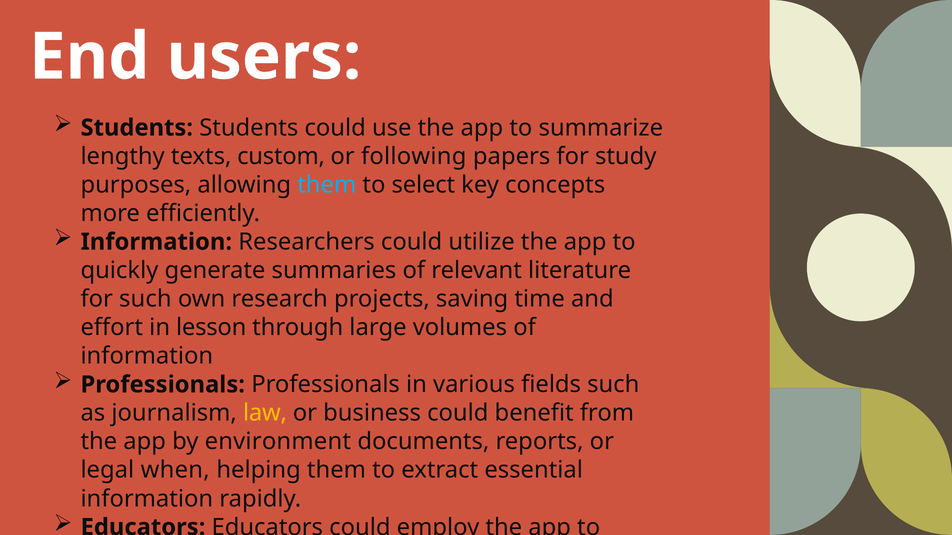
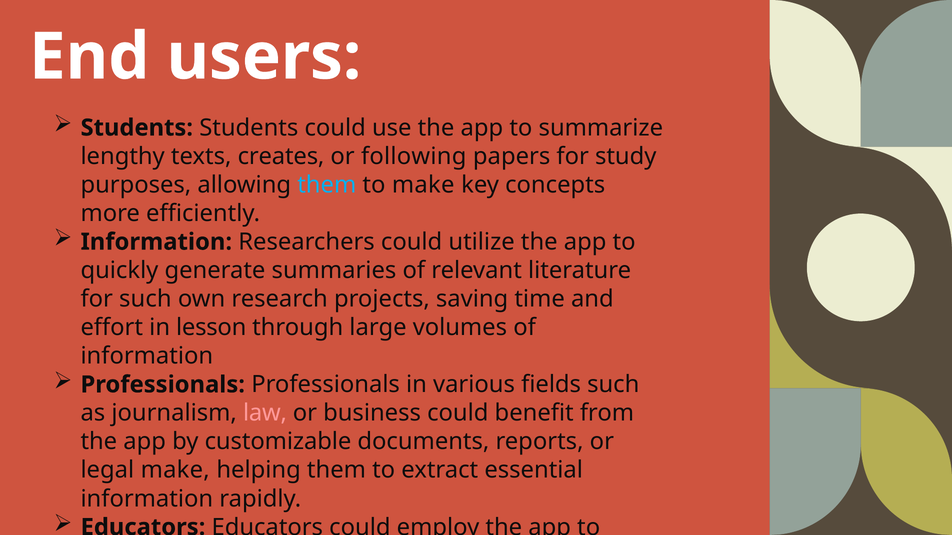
custom: custom -> creates
to select: select -> make
law colour: yellow -> pink
environment: environment -> customizable
legal when: when -> make
